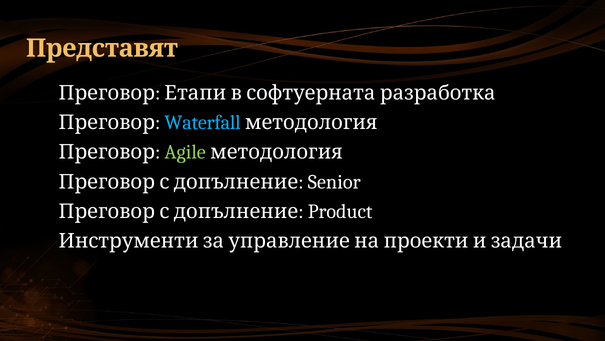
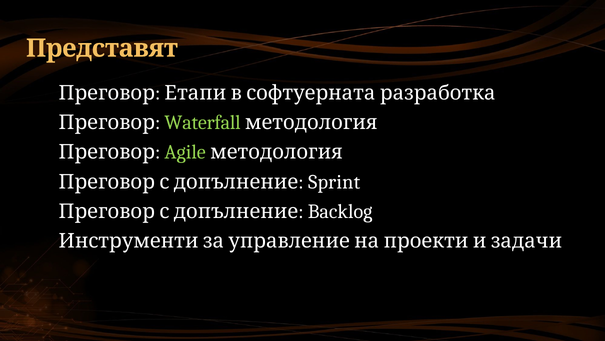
Waterfall colour: light blue -> light green
Senior: Senior -> Sprint
Product: Product -> Backlog
